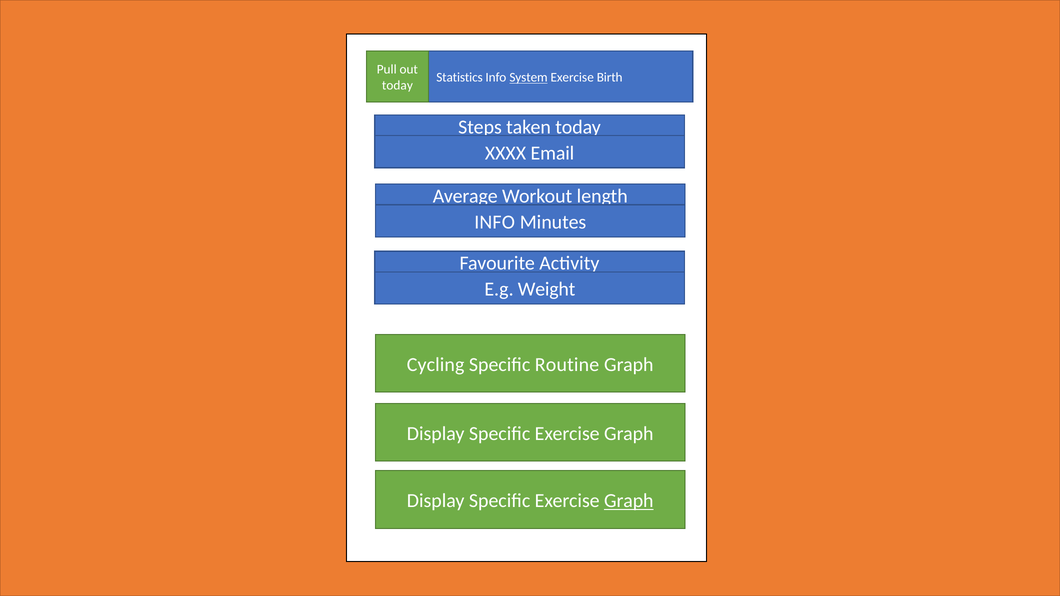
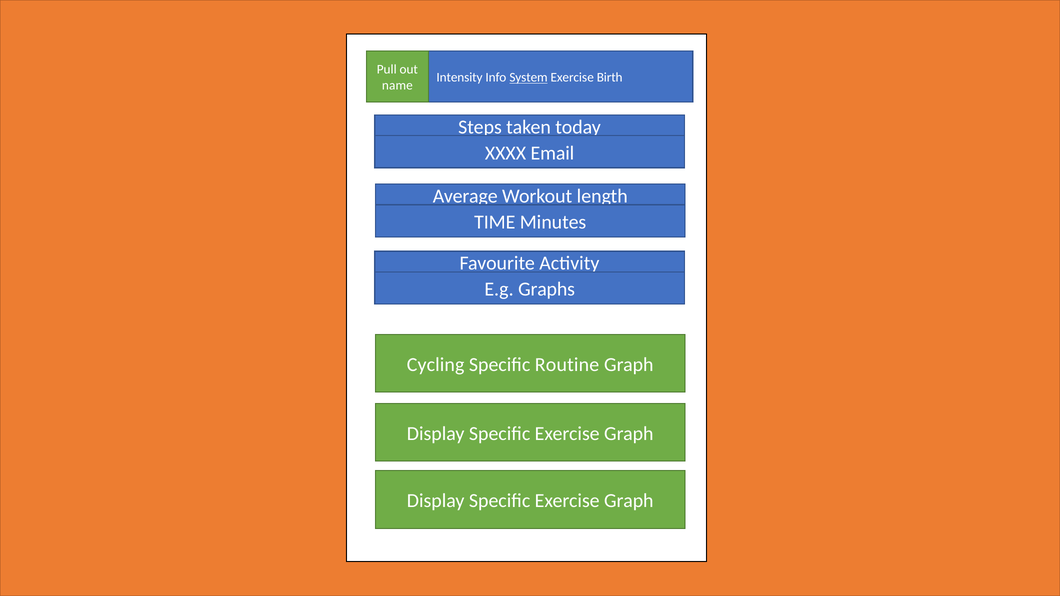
Statistics: Statistics -> Intensity
today at (397, 86): today -> name
INFO at (495, 222): INFO -> TIME
Weight: Weight -> Graphs
Graph at (629, 501) underline: present -> none
